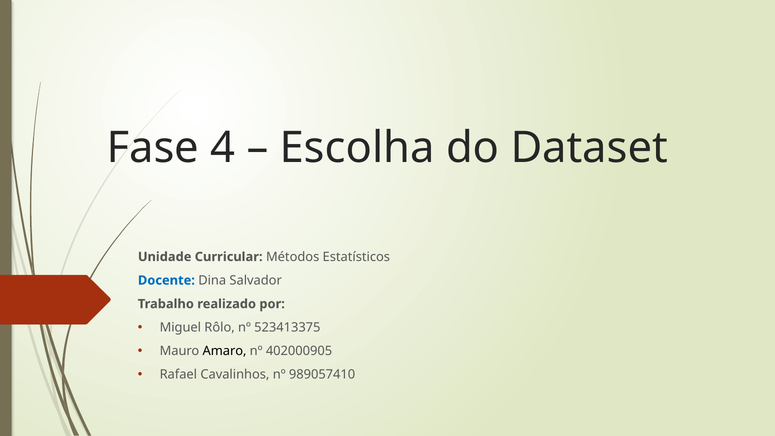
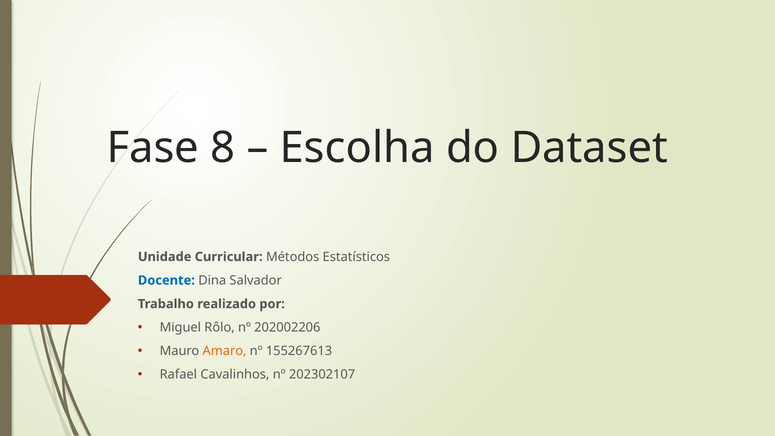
4: 4 -> 8
523413375: 523413375 -> 202002206
Amaro colour: black -> orange
402000905: 402000905 -> 155267613
989057410: 989057410 -> 202302107
